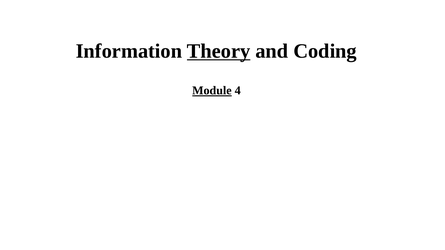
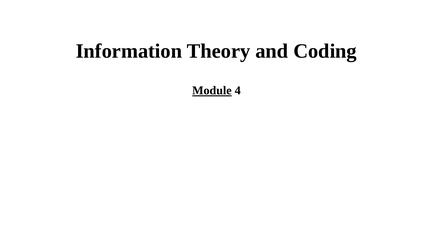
Theory underline: present -> none
